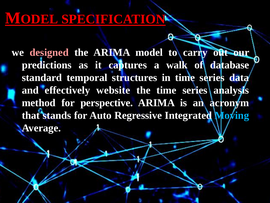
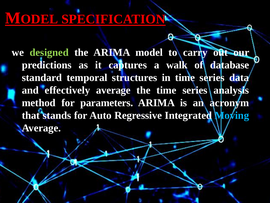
designed colour: pink -> light green
effectively website: website -> average
perspective: perspective -> parameters
